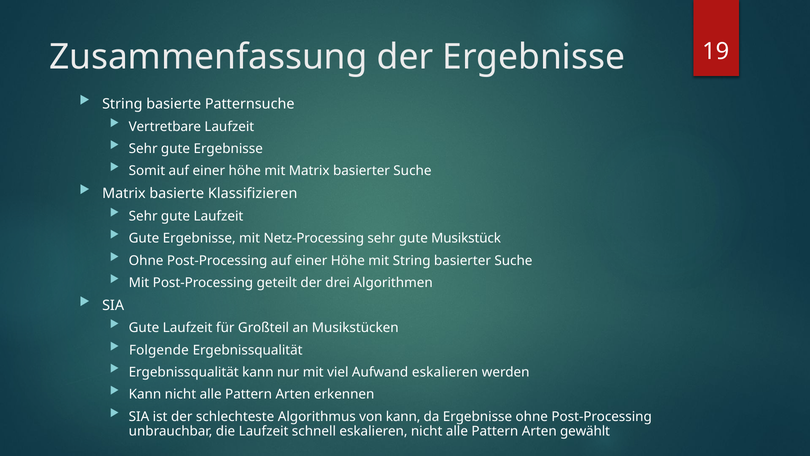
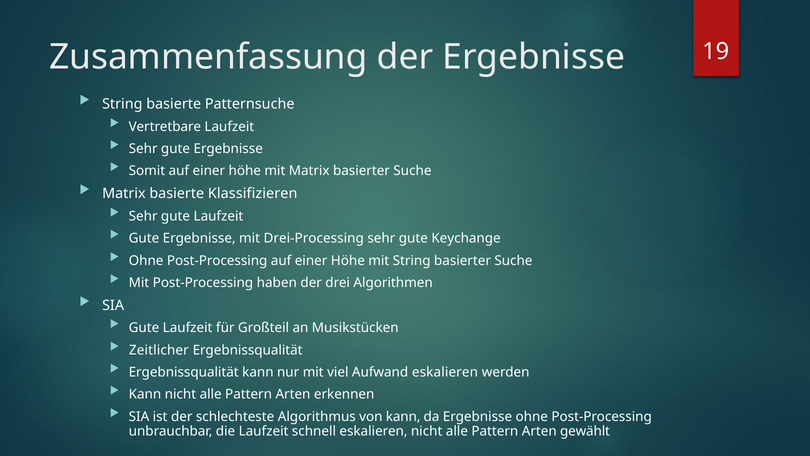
Netz-Processing: Netz-Processing -> Drei-Processing
Musikstück: Musikstück -> Keychange
geteilt: geteilt -> haben
Folgende: Folgende -> Zeitlicher
